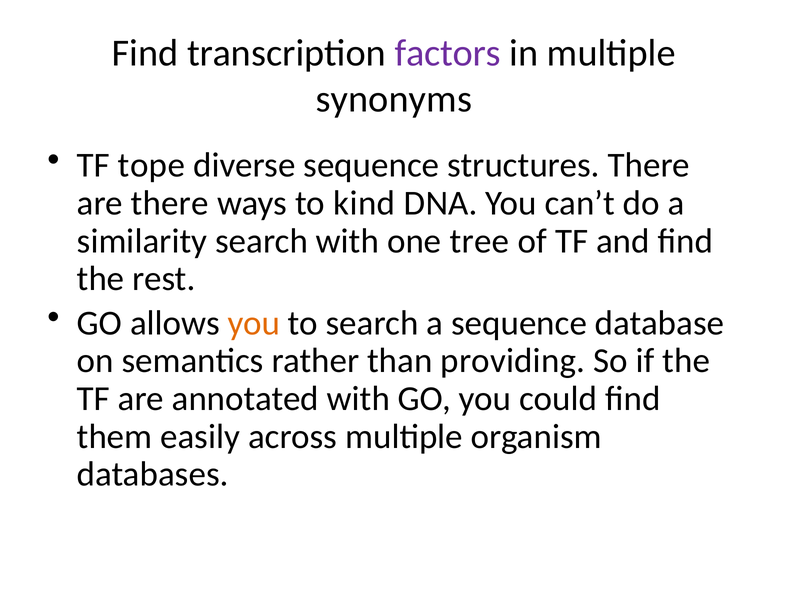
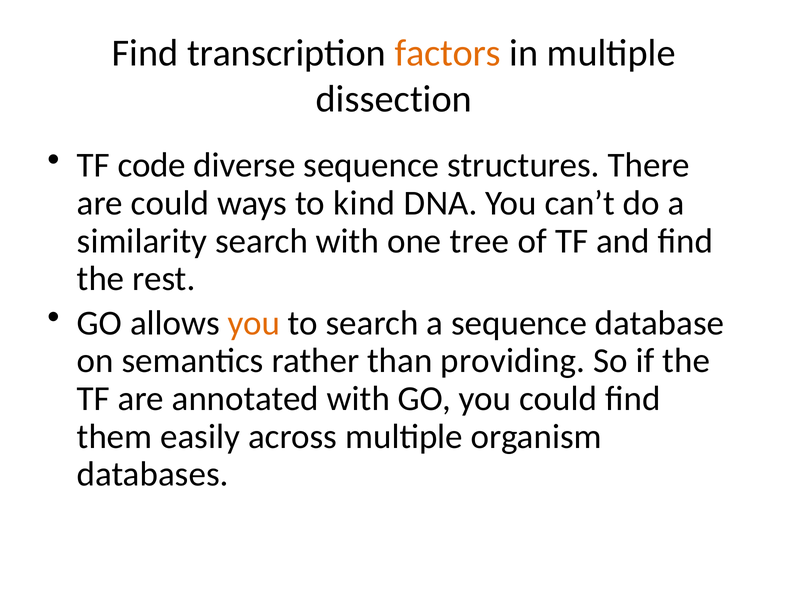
factors colour: purple -> orange
synonyms: synonyms -> dissection
tope: tope -> code
are there: there -> could
